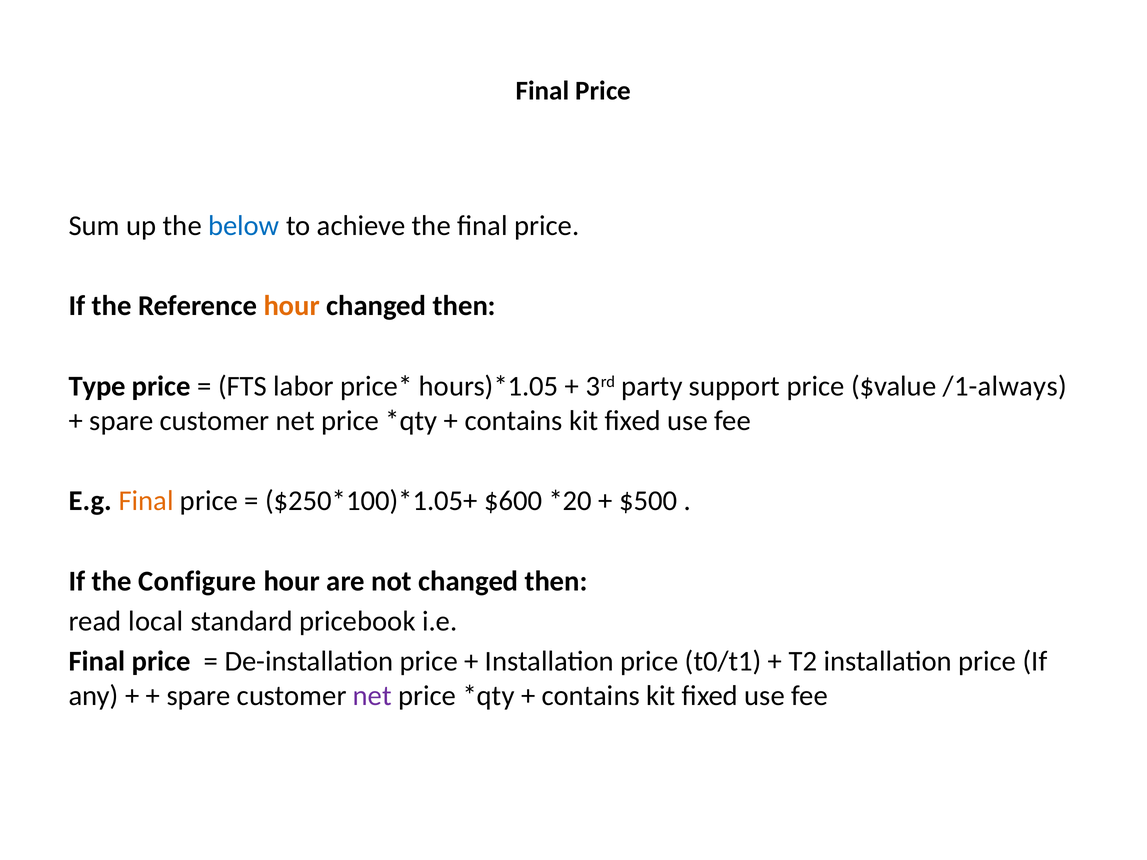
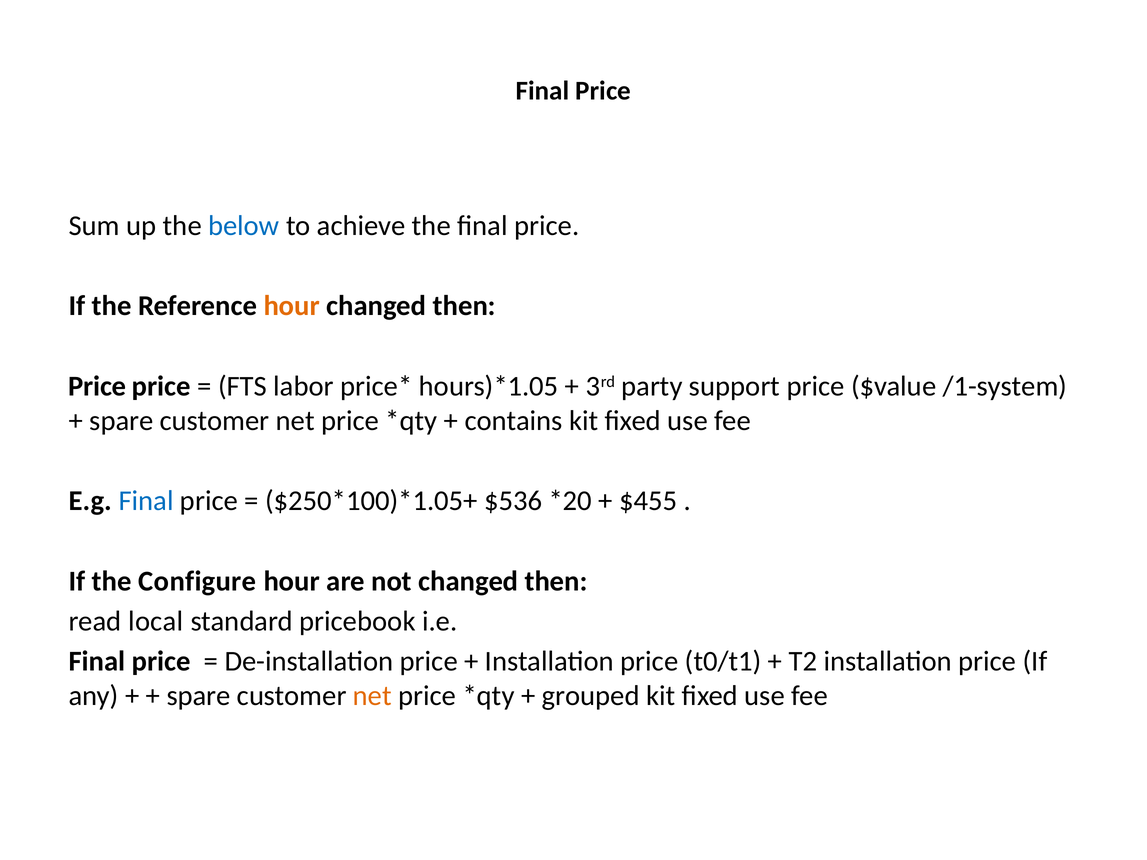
Type at (97, 386): Type -> Price
/1-always: /1-always -> /1-system
Final at (146, 501) colour: orange -> blue
$600: $600 -> $536
$500: $500 -> $455
net at (372, 696) colour: purple -> orange
contains at (591, 696): contains -> grouped
